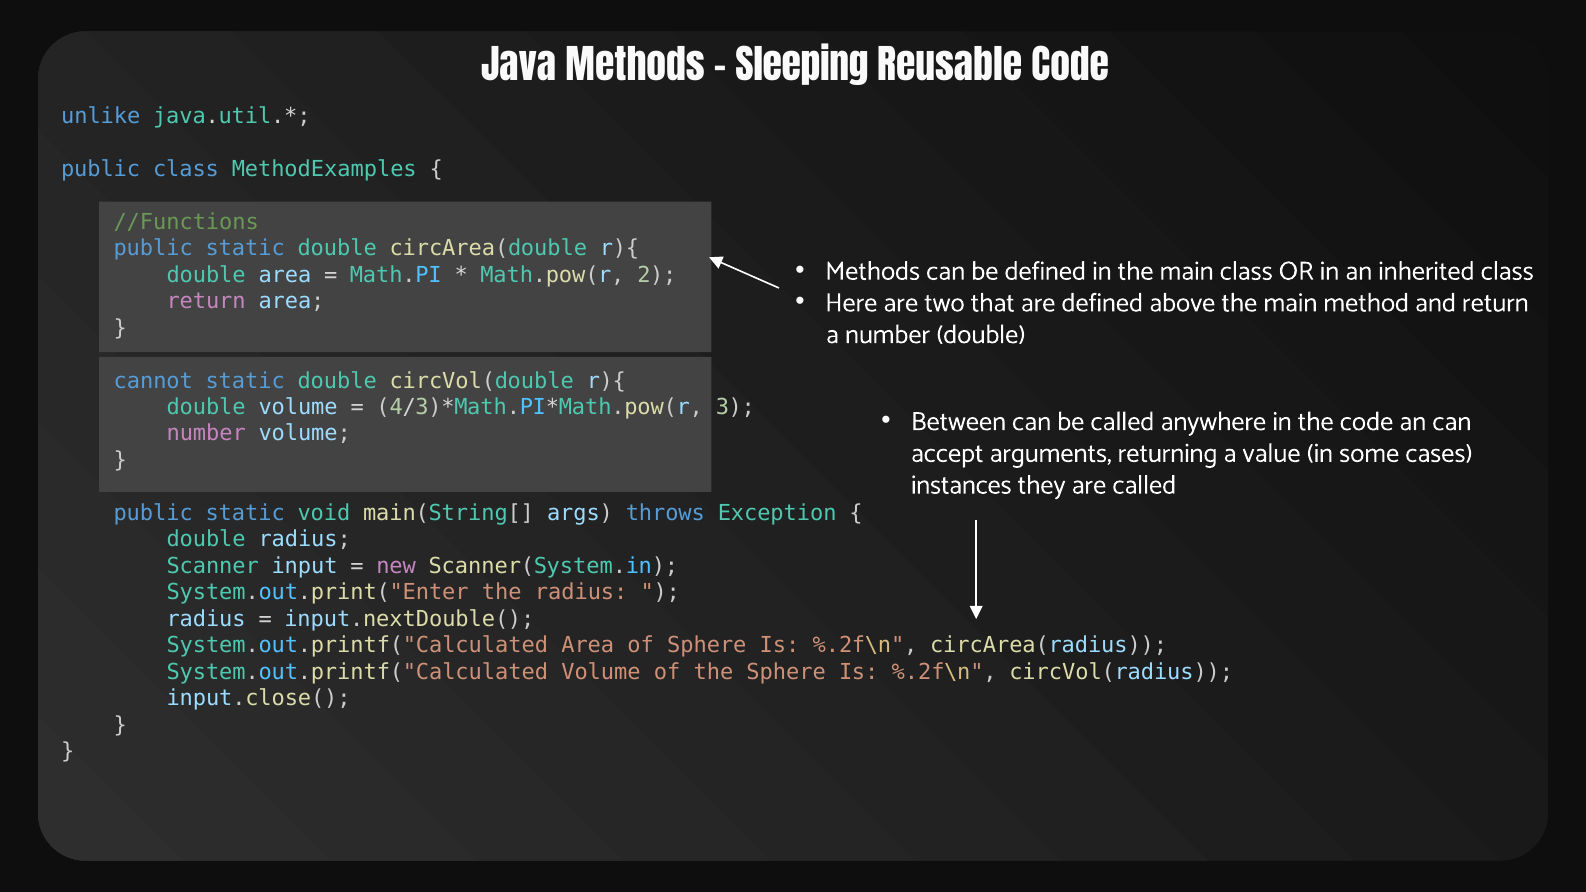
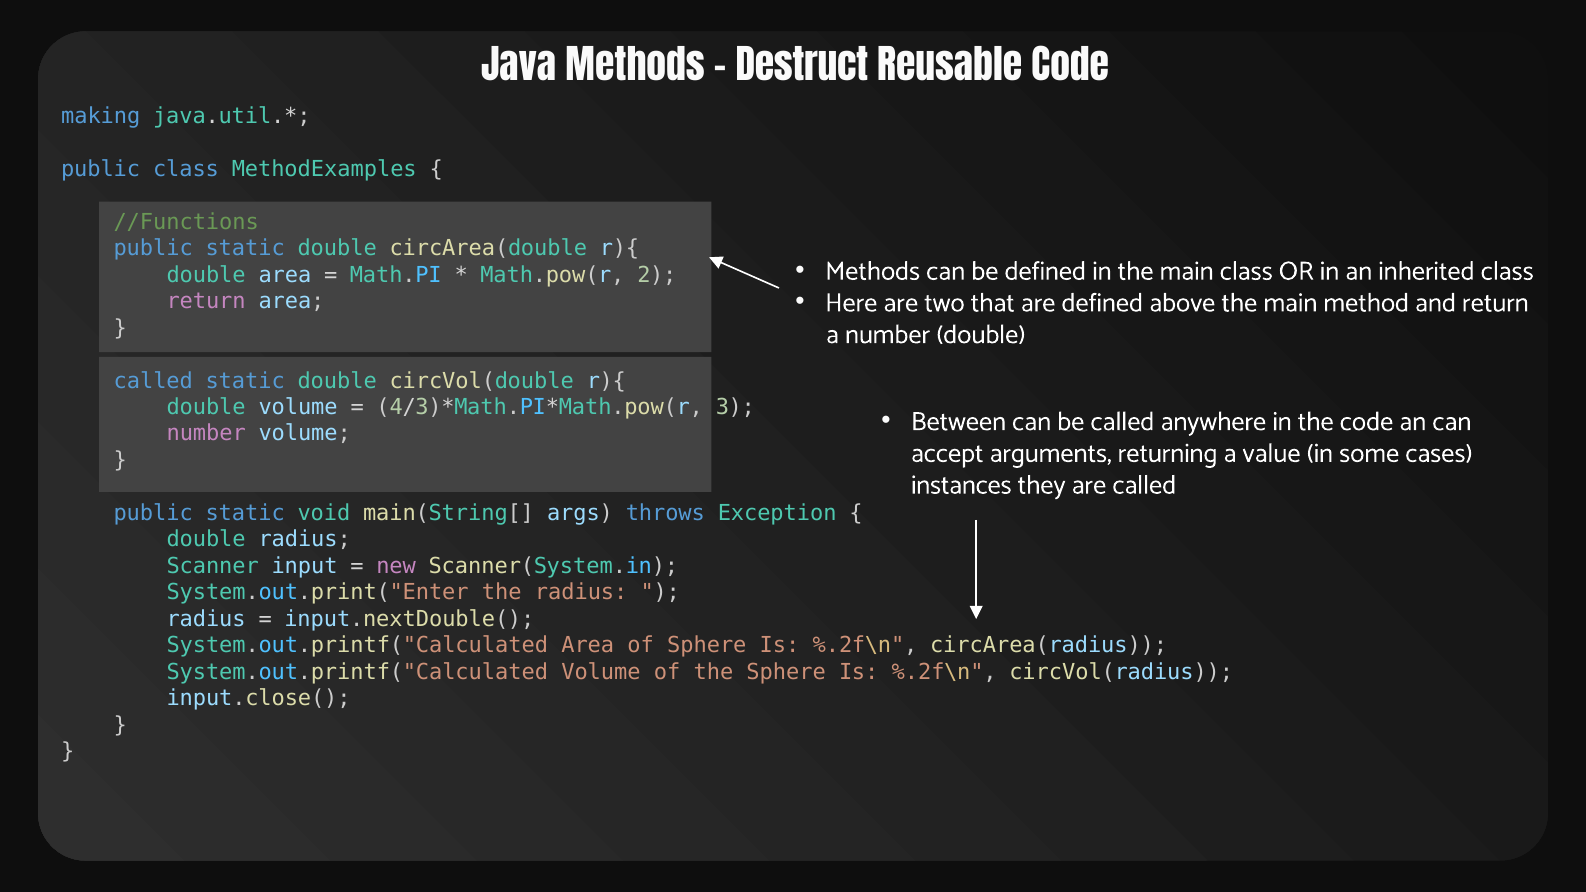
Sleeping: Sleeping -> Destruct
unlike: unlike -> making
cannot at (153, 381): cannot -> called
